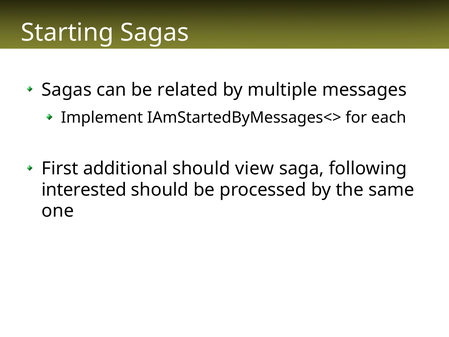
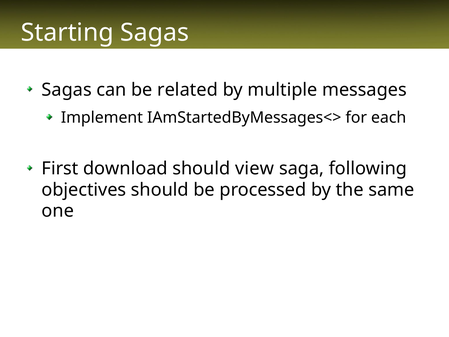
additional: additional -> download
interested: interested -> objectives
